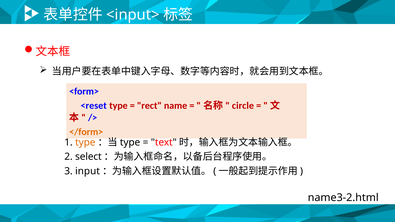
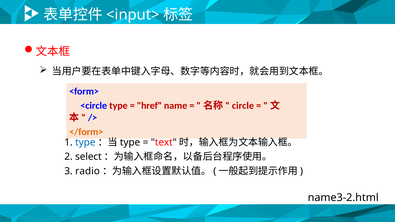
<reset: <reset -> <circle
rect: rect -> href
type at (85, 143) colour: orange -> blue
input: input -> radio
